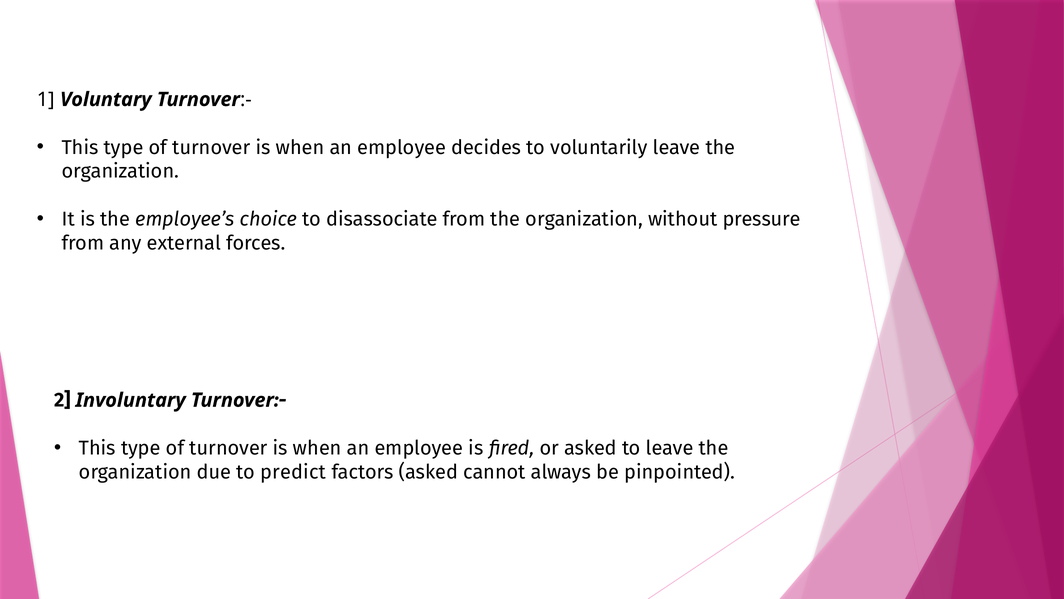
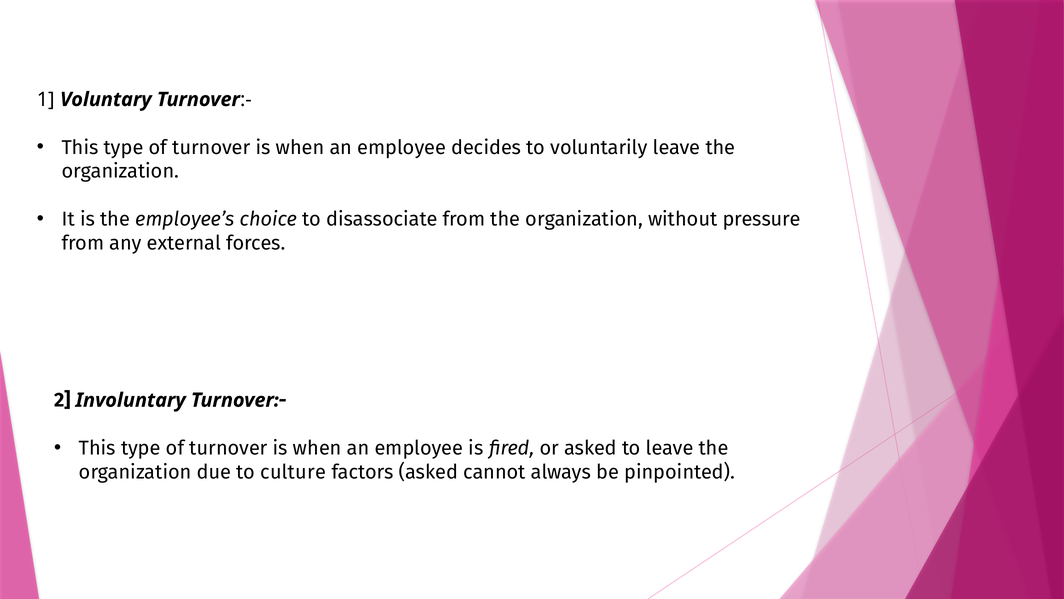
predict: predict -> culture
